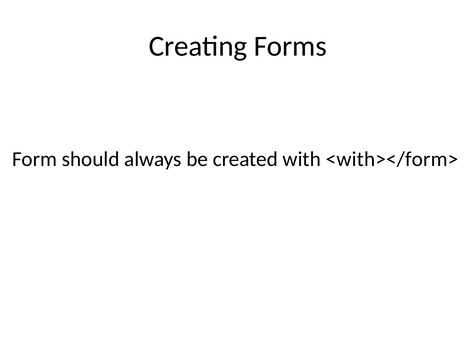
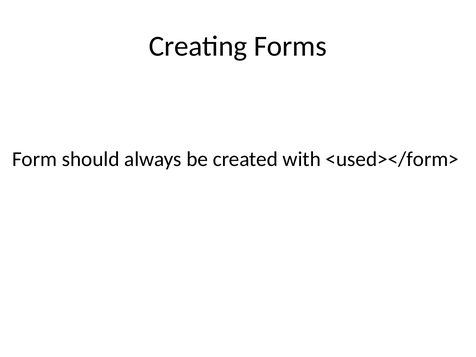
<with></form>: <with></form> -> <used></form>
